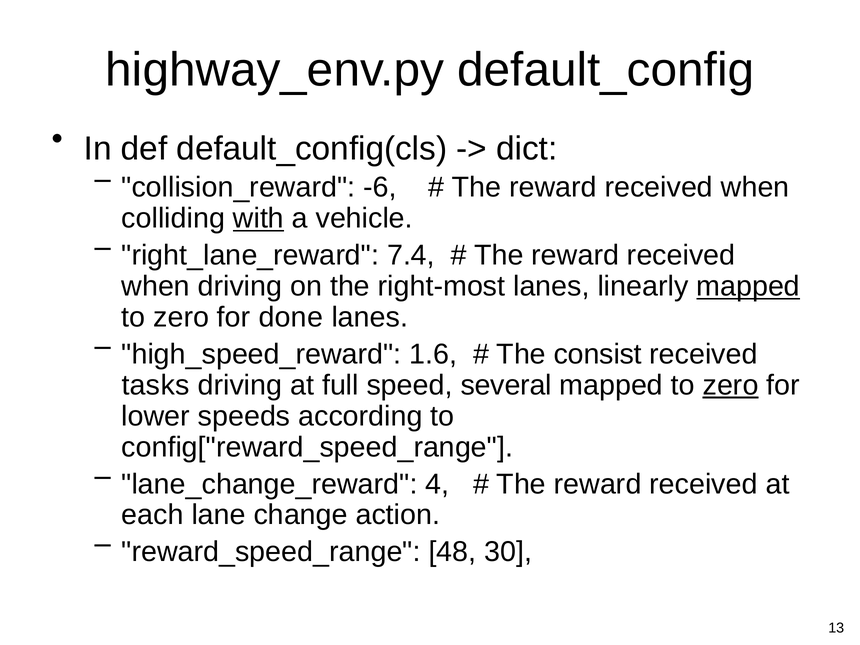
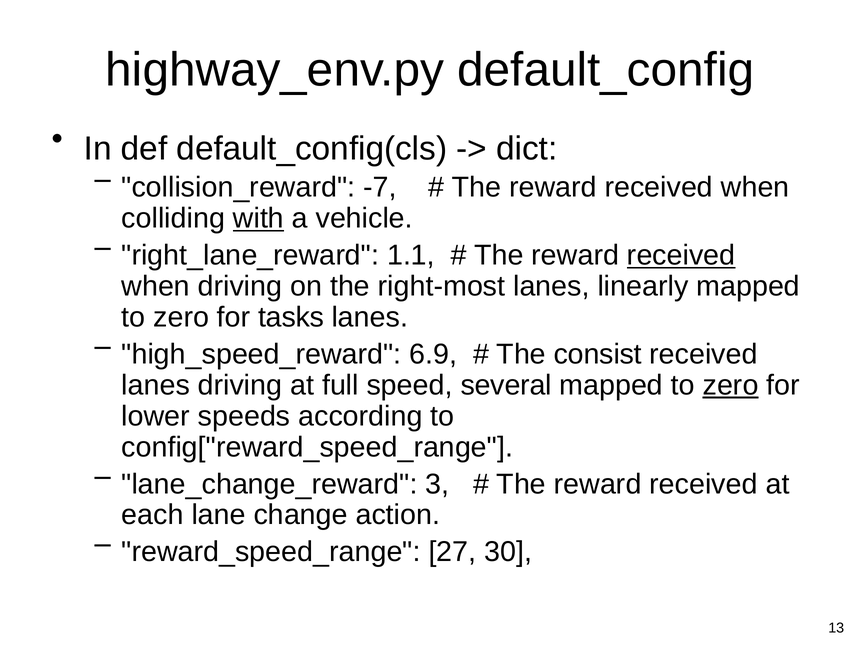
-6: -6 -> -7
7.4: 7.4 -> 1.1
received at (681, 255) underline: none -> present
mapped at (748, 286) underline: present -> none
done: done -> tasks
1.6: 1.6 -> 6.9
tasks at (156, 385): tasks -> lanes
4: 4 -> 3
48: 48 -> 27
